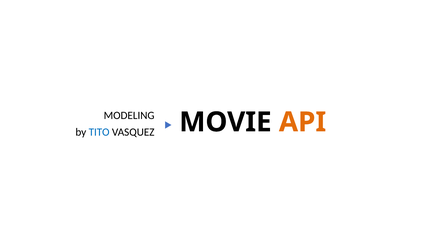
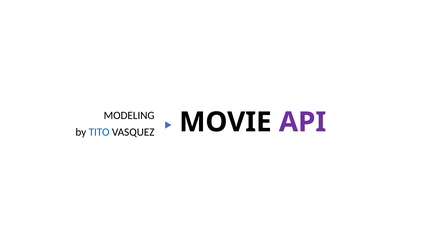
API colour: orange -> purple
